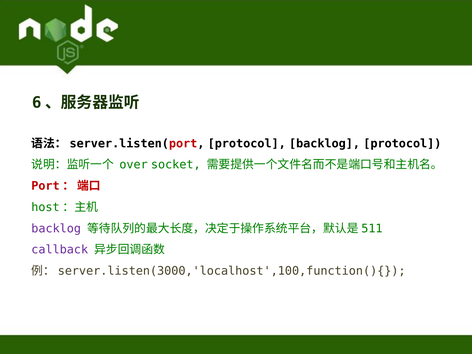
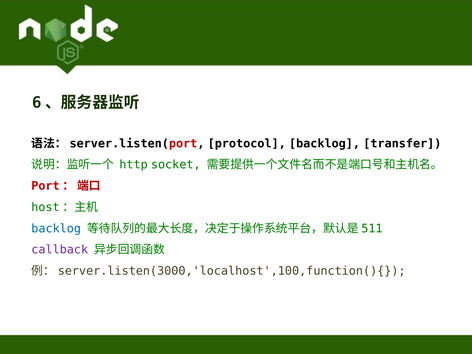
backlog protocol: protocol -> transfer
over: over -> http
backlog at (56, 228) colour: purple -> blue
